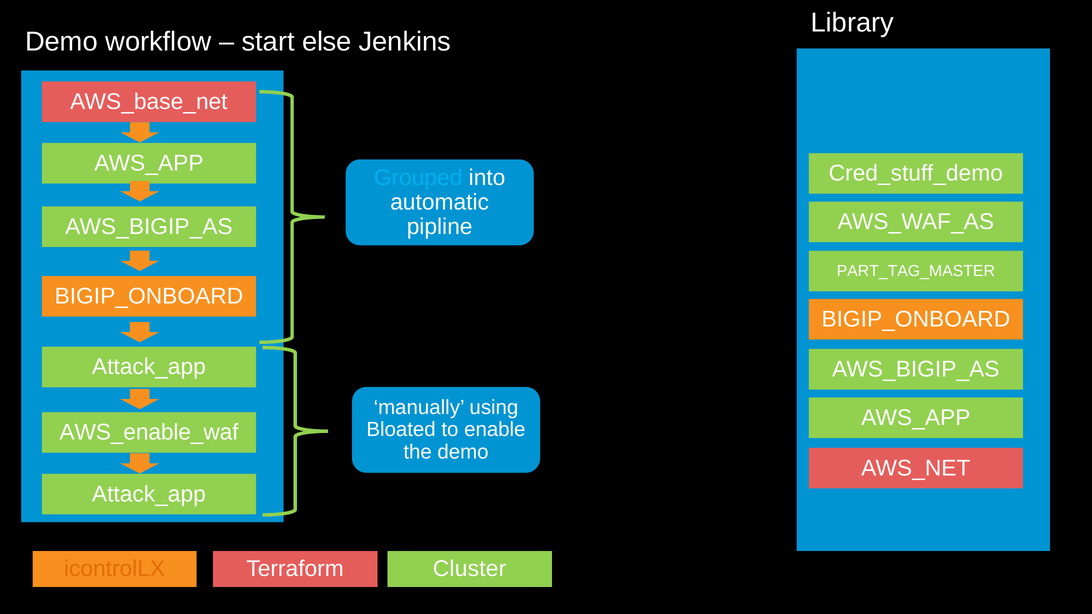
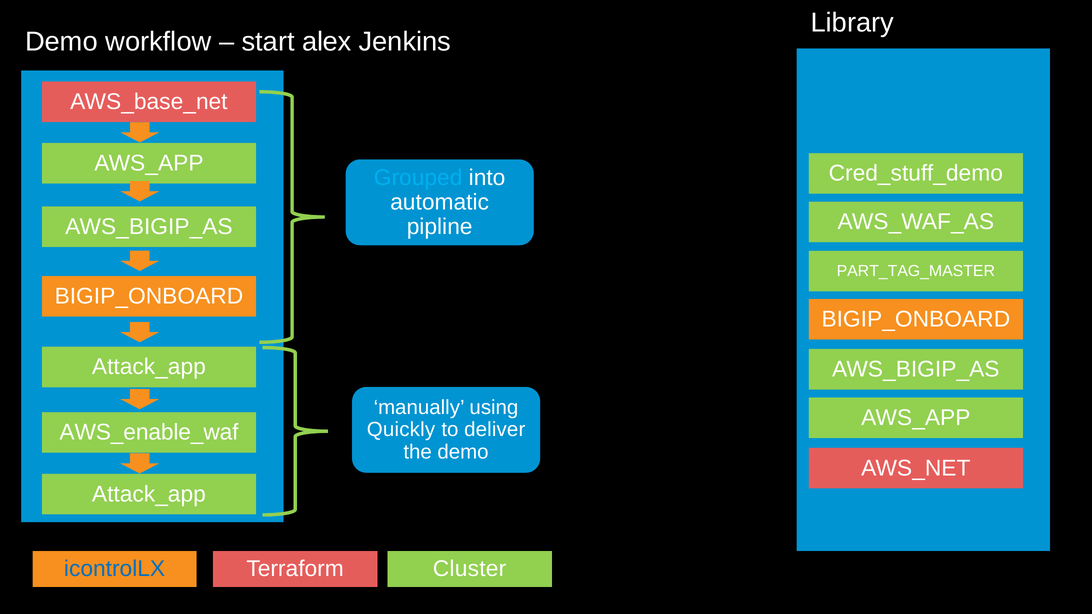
else: else -> alex
Bloated: Bloated -> Quickly
enable: enable -> deliver
icontrolLX colour: orange -> blue
